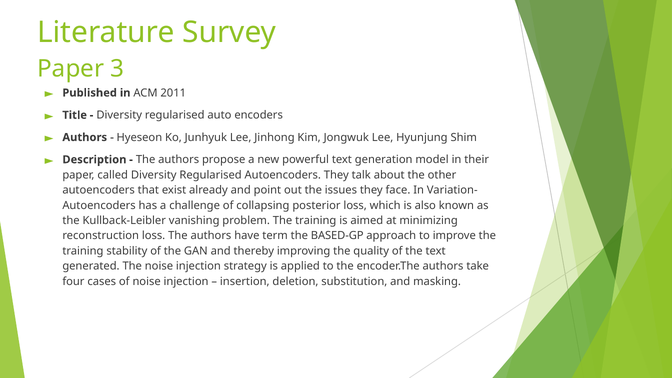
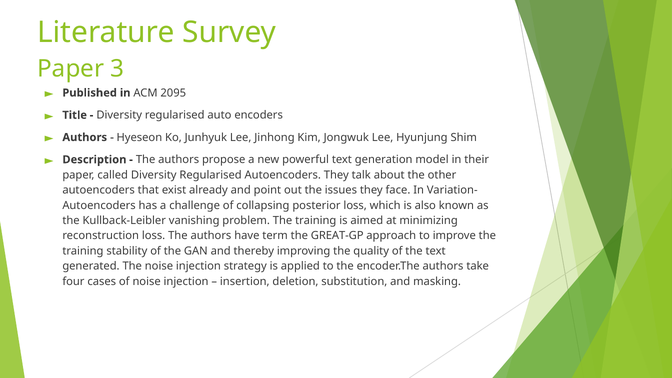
2011: 2011 -> 2095
BASED-GP: BASED-GP -> GREAT-GP
